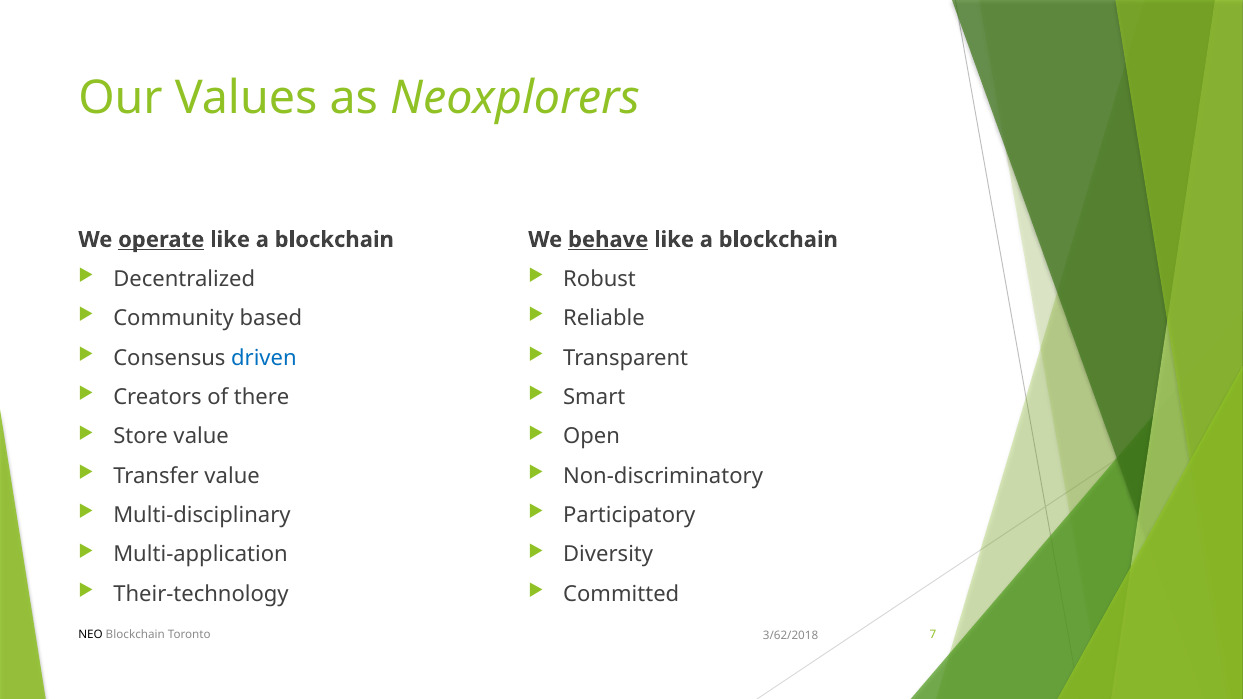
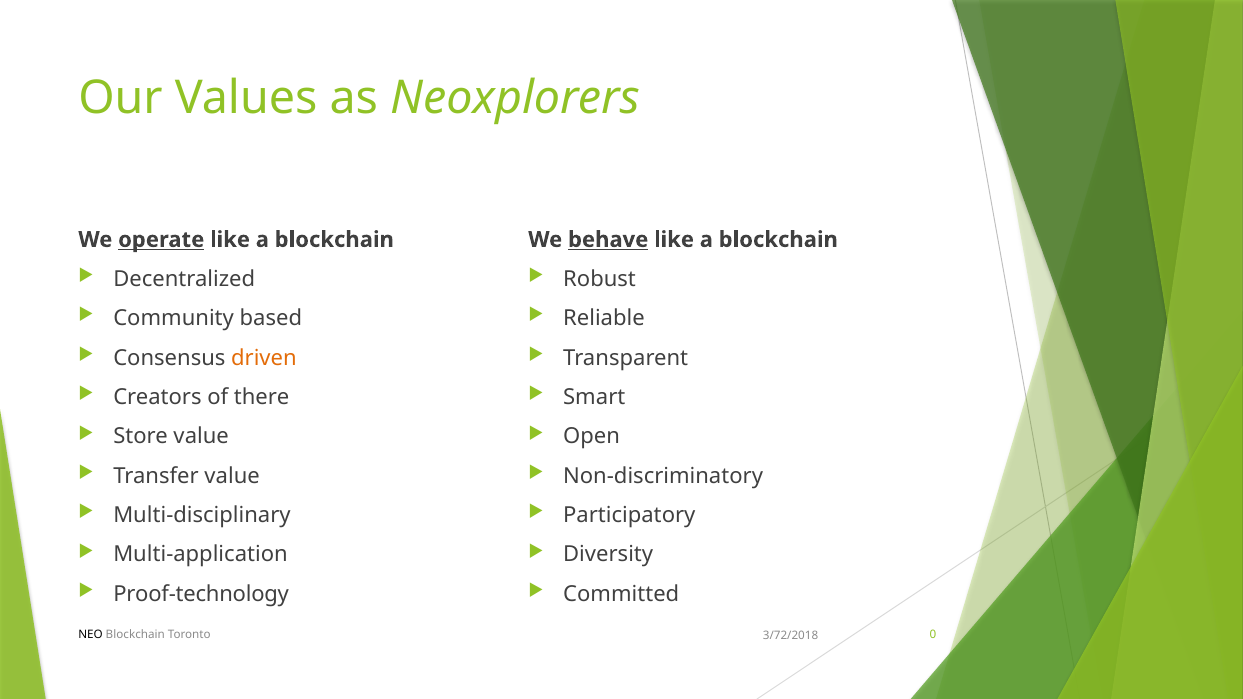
driven colour: blue -> orange
Their-technology: Their-technology -> Proof-technology
7: 7 -> 0
3/62/2018: 3/62/2018 -> 3/72/2018
